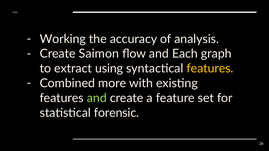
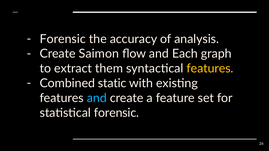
Working at (63, 39): Working -> Forensic
using: using -> them
more: more -> static
and at (97, 98) colour: light green -> light blue
